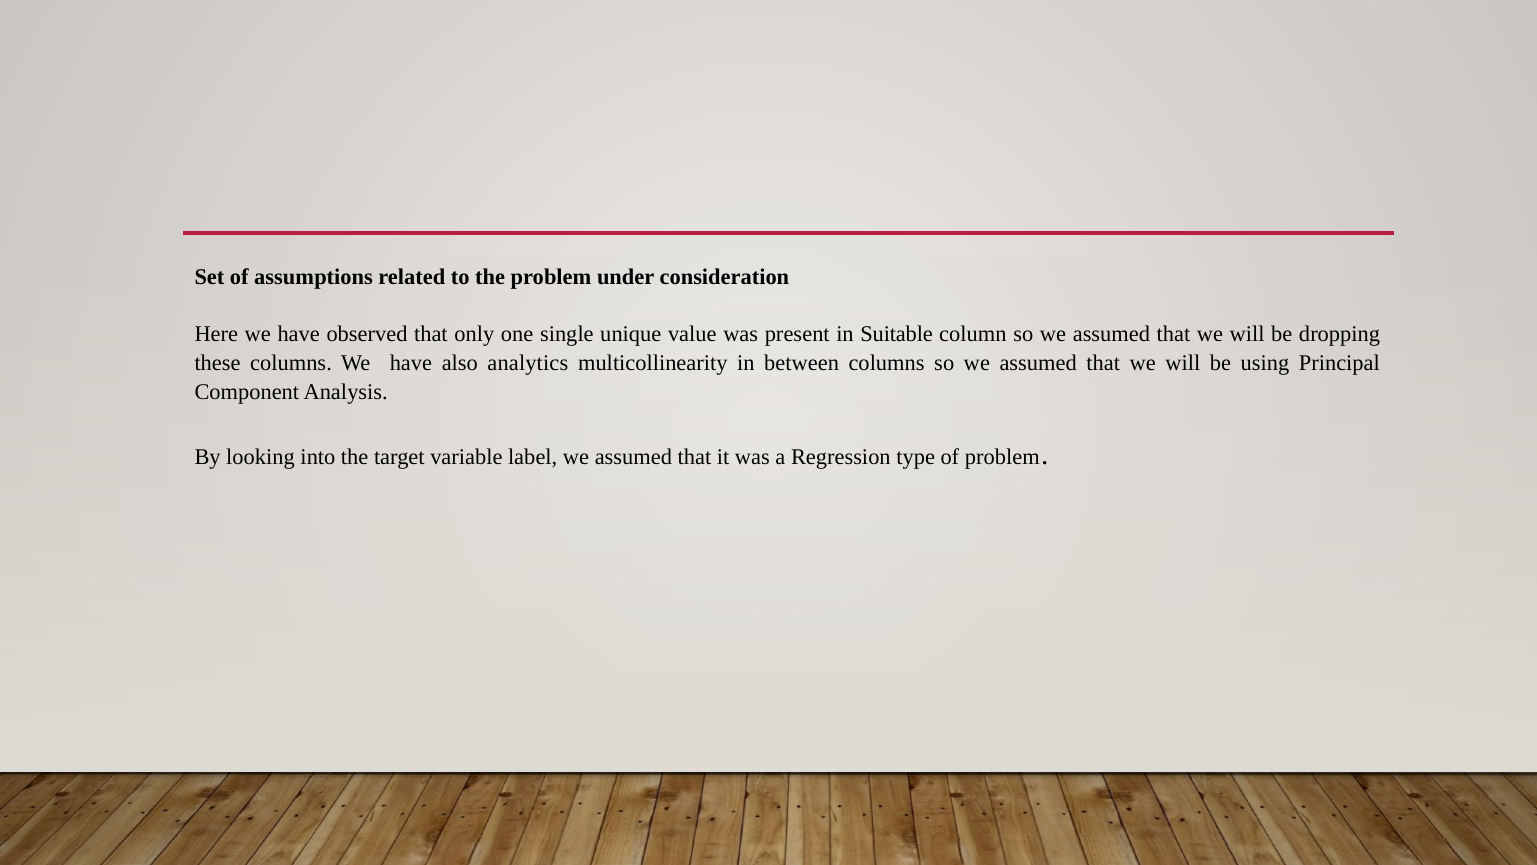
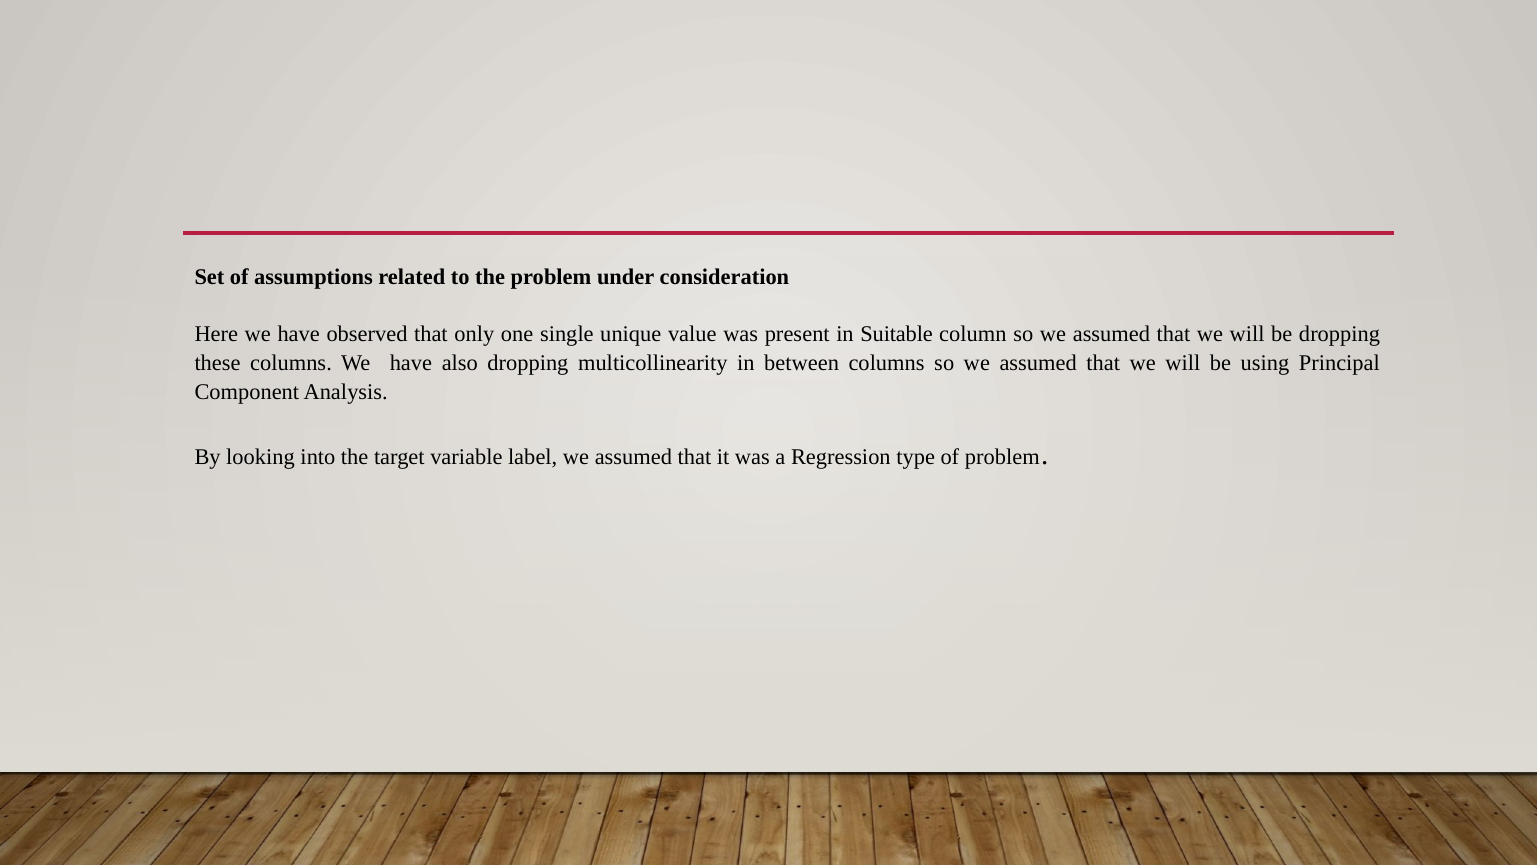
also analytics: analytics -> dropping
